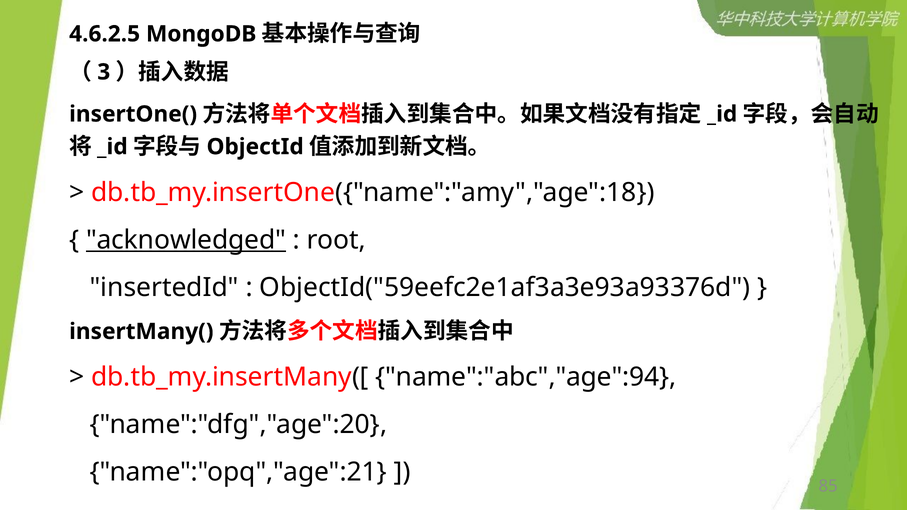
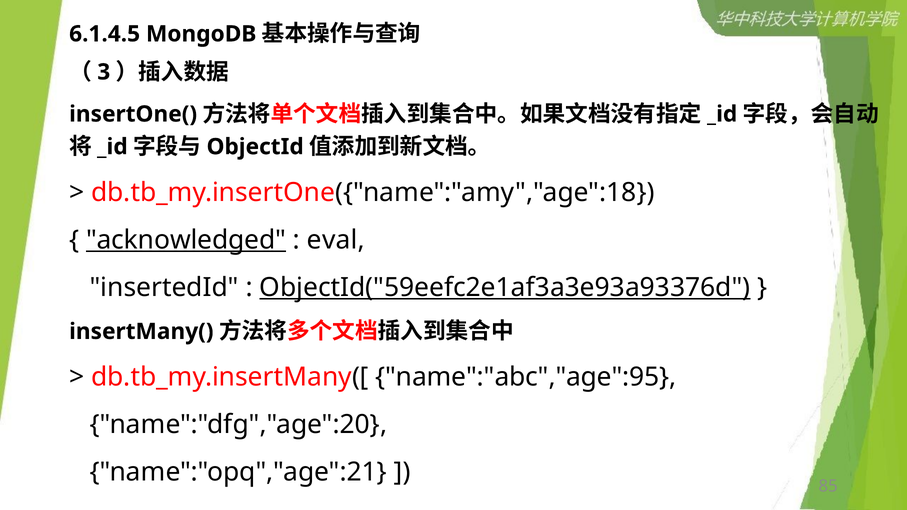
4.6.2.5: 4.6.2.5 -> 6.1.4.5
root: root -> eval
ObjectId("59eefc2e1af3a3e93a93376d underline: none -> present
name":"abc","age":94: name":"abc","age":94 -> name":"abc","age":95
